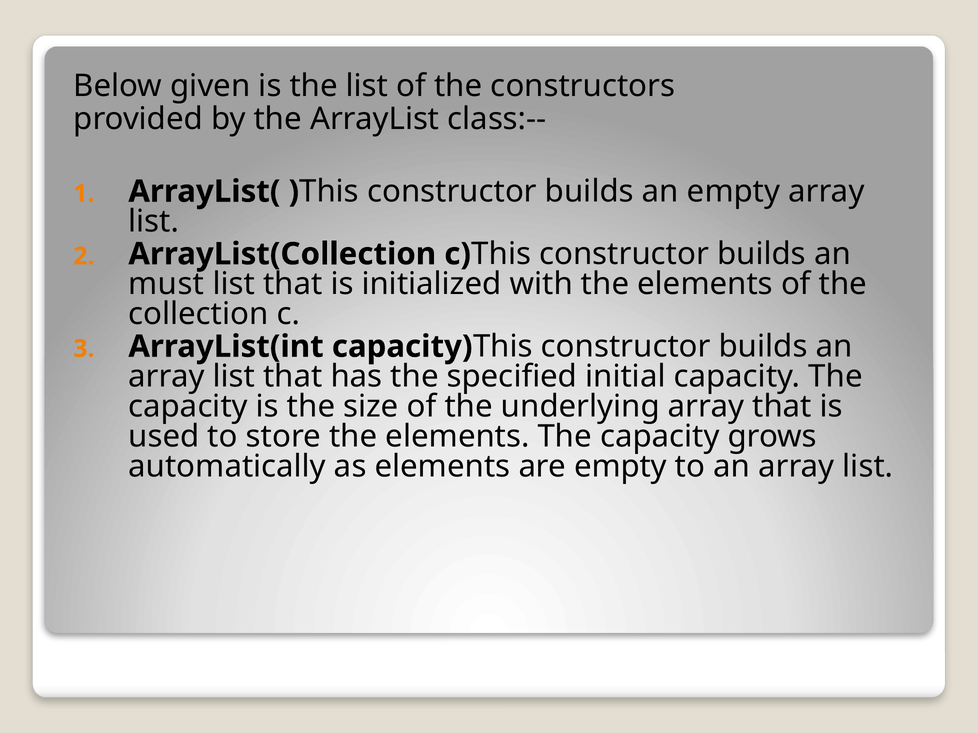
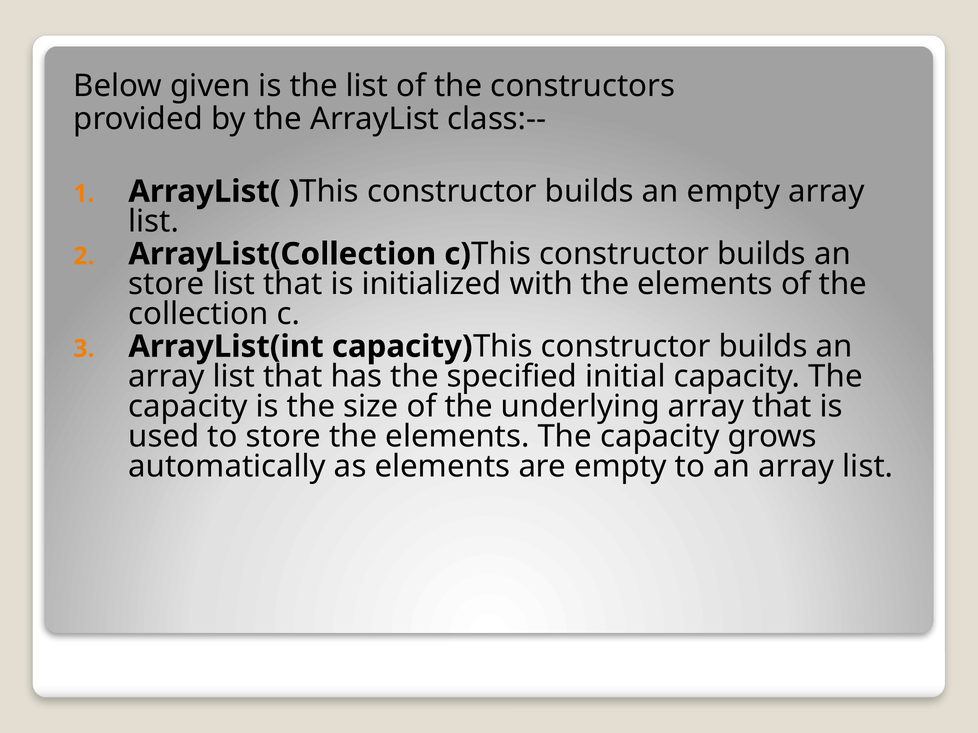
must at (166, 284): must -> store
